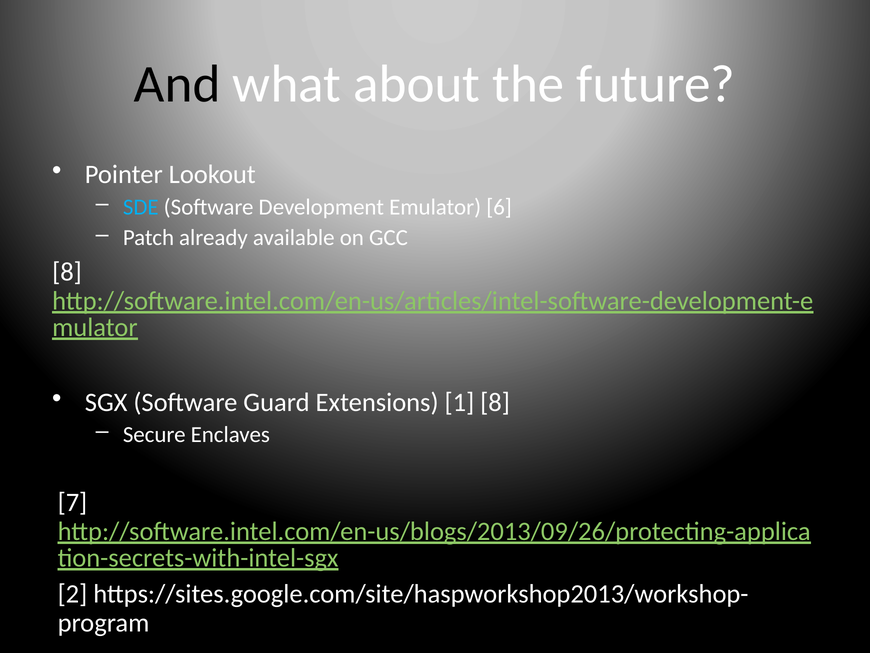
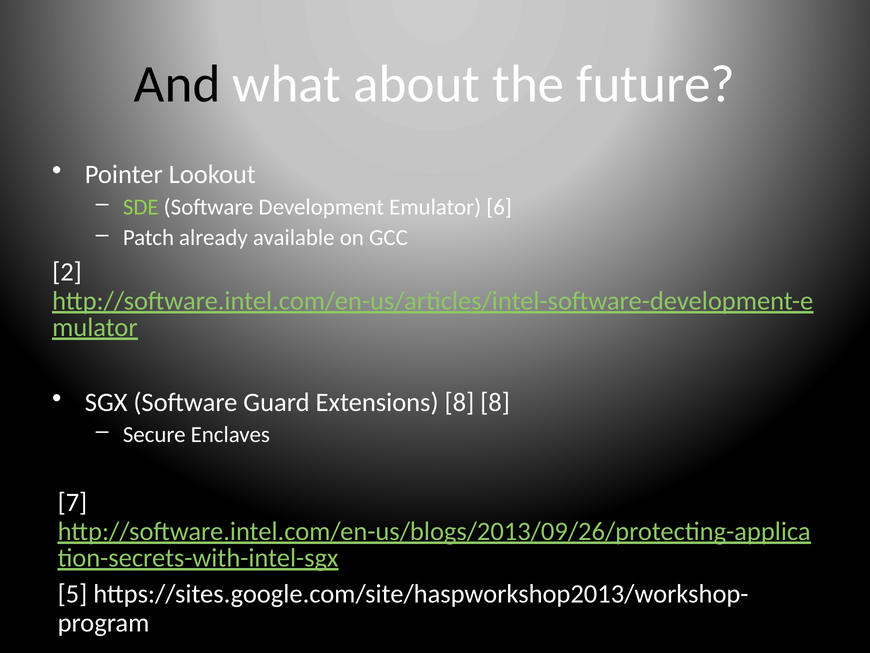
SDE colour: light blue -> light green
8 at (67, 272): 8 -> 2
Extensions 1: 1 -> 8
2: 2 -> 5
